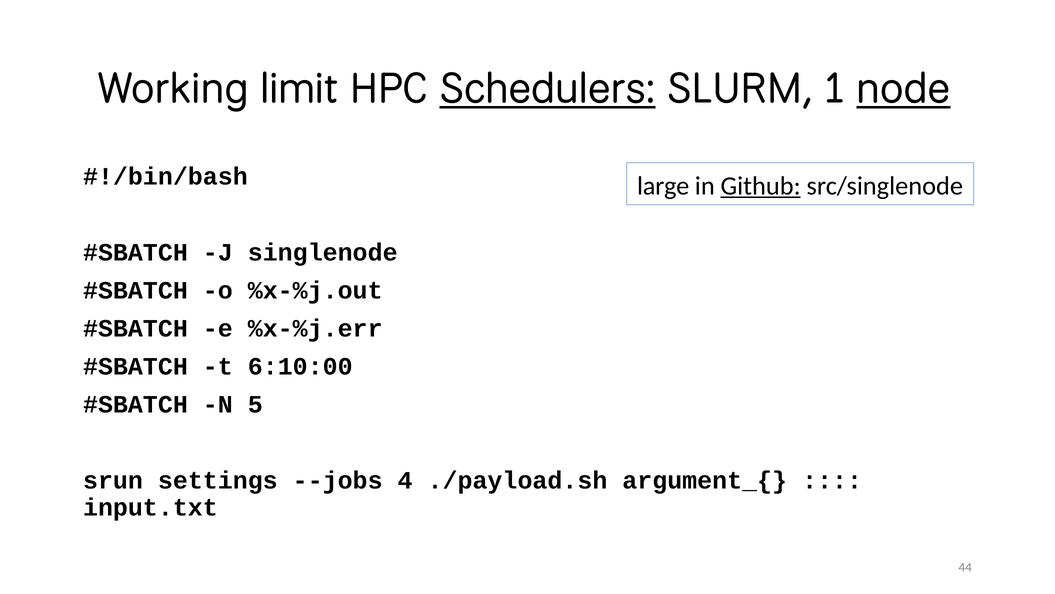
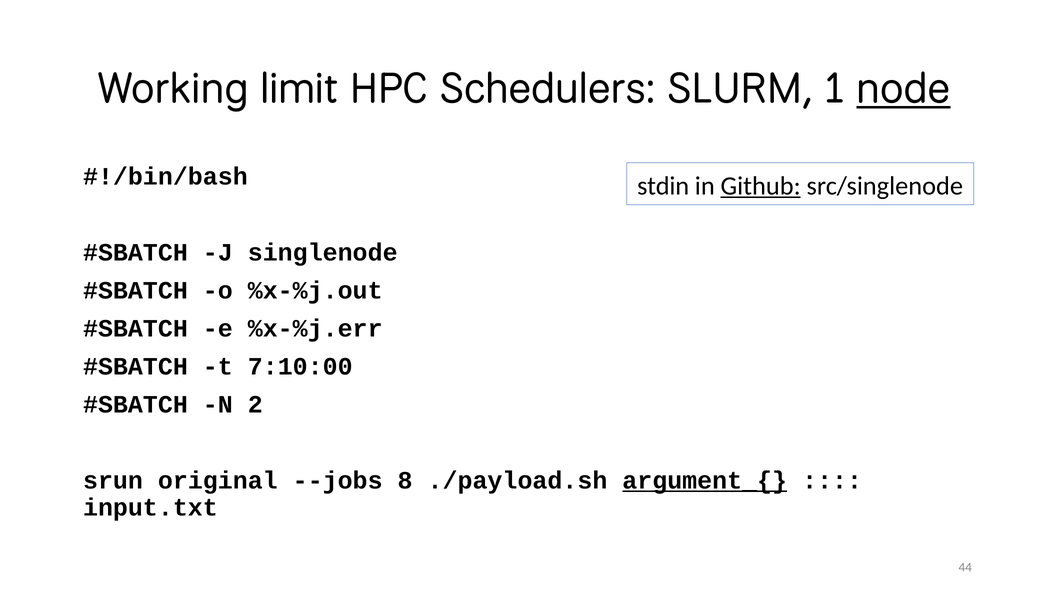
Schedulers underline: present -> none
large: large -> stdin
6:10:00: 6:10:00 -> 7:10:00
5: 5 -> 2
settings: settings -> original
4: 4 -> 8
argument_{ underline: none -> present
